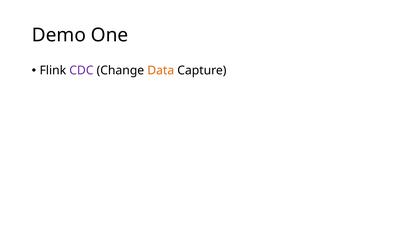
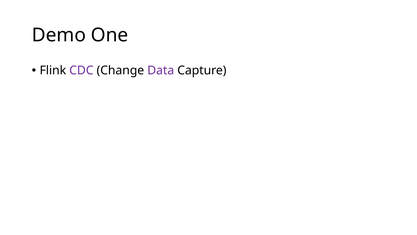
Data colour: orange -> purple
